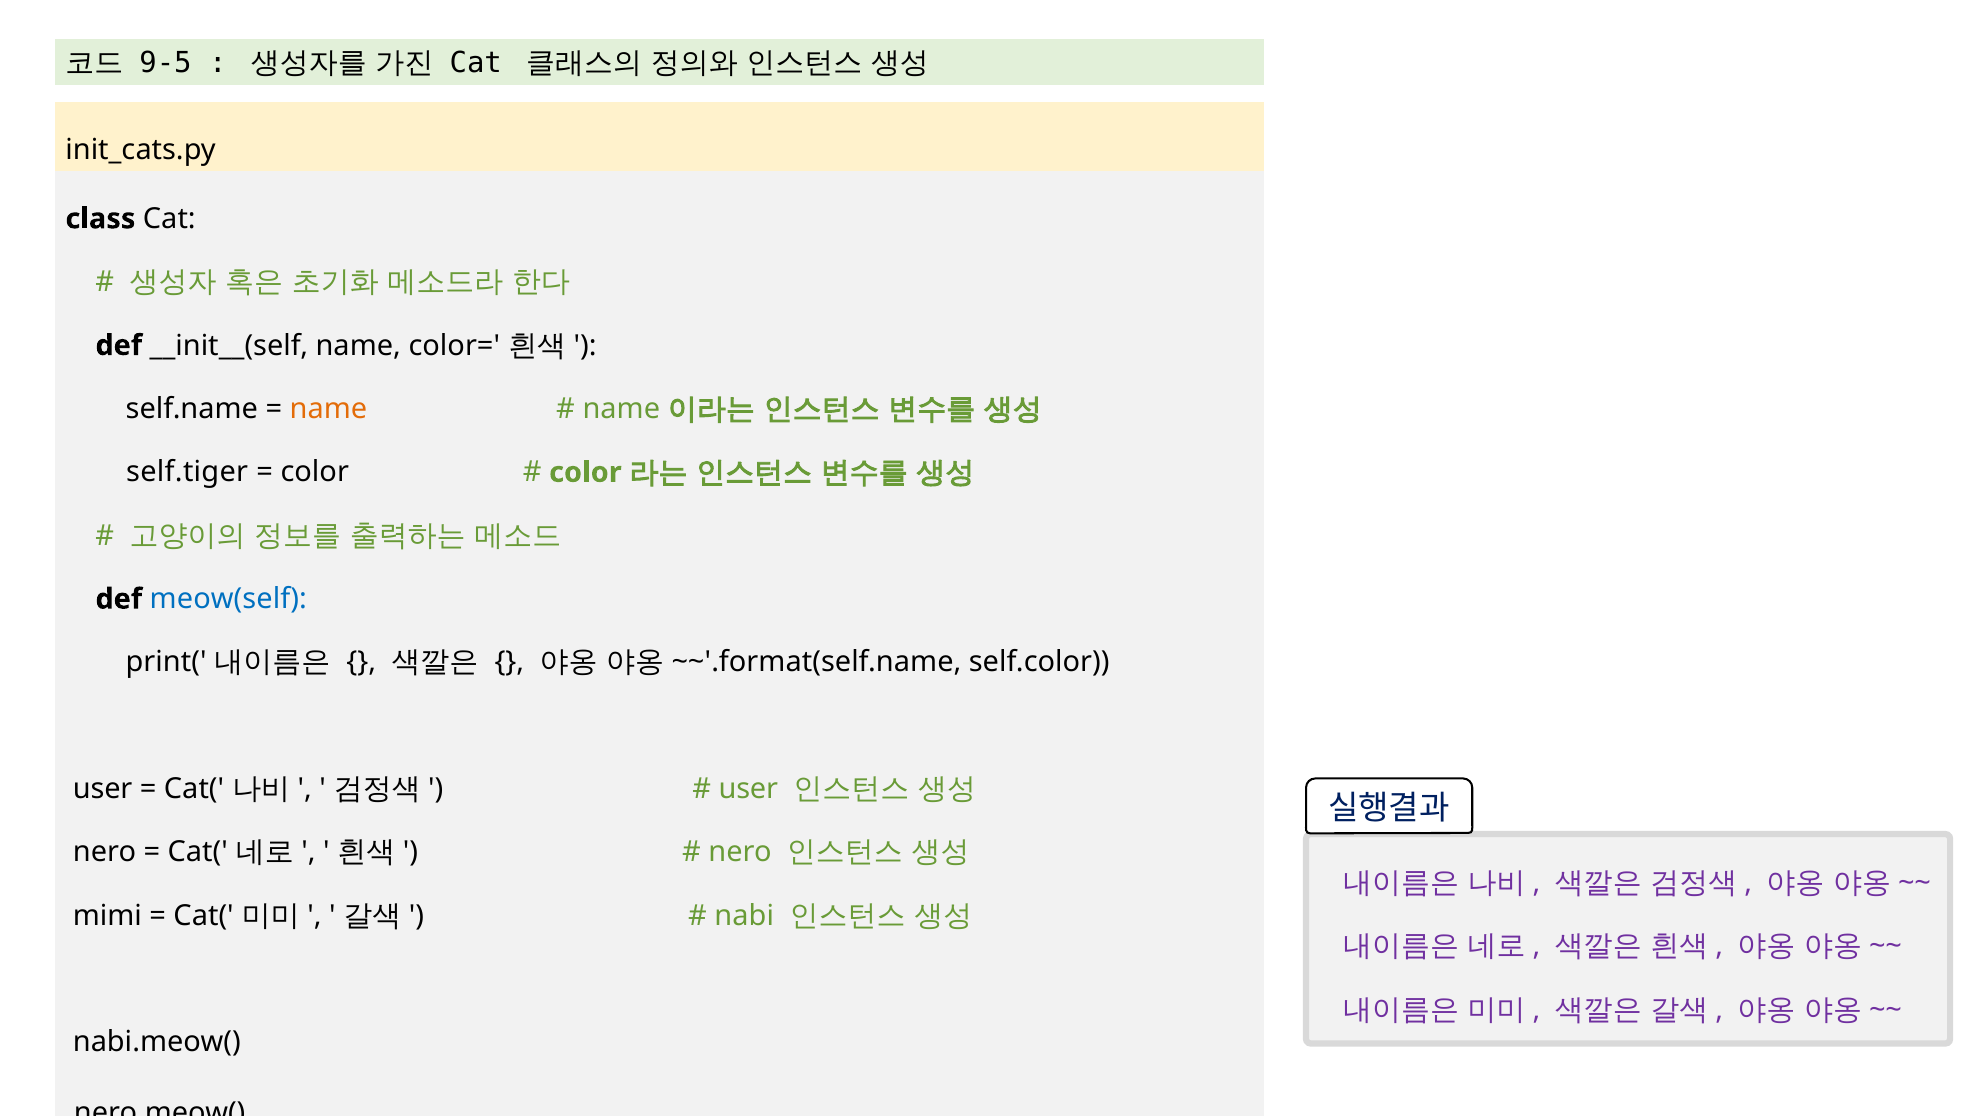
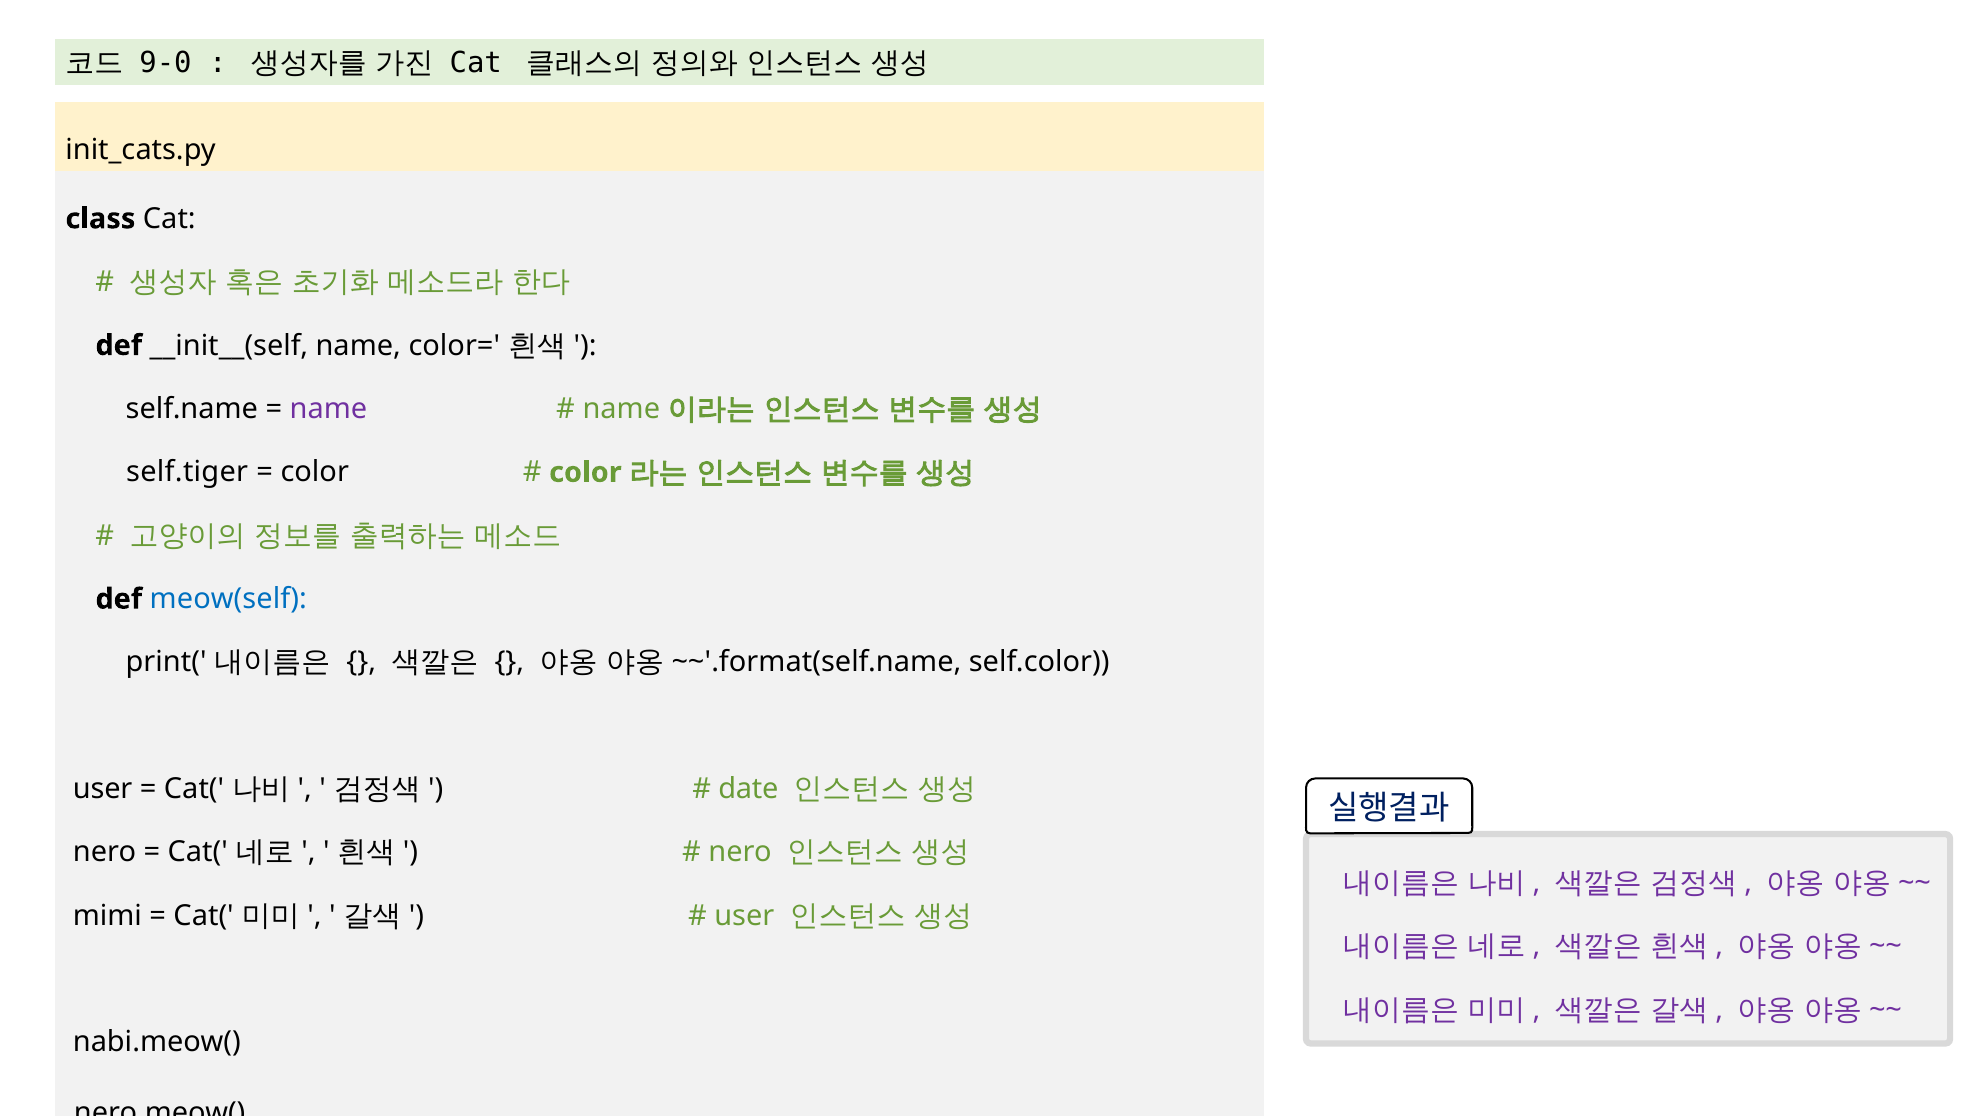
9-5: 9-5 -> 9-0
name at (328, 409) colour: orange -> purple
user at (748, 789): user -> date
nabi at (744, 916): nabi -> user
